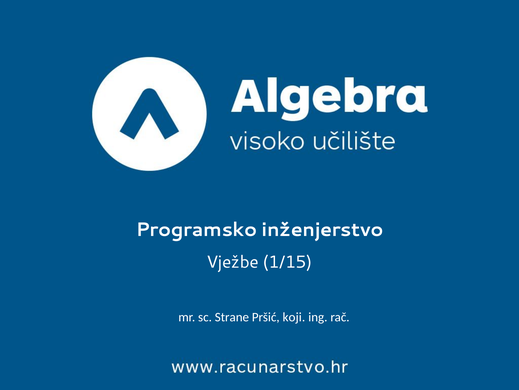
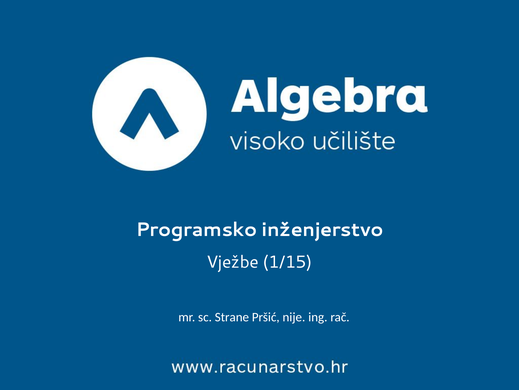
koji: koji -> nije
